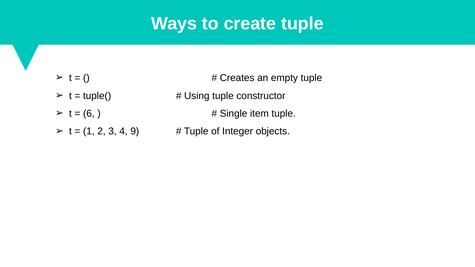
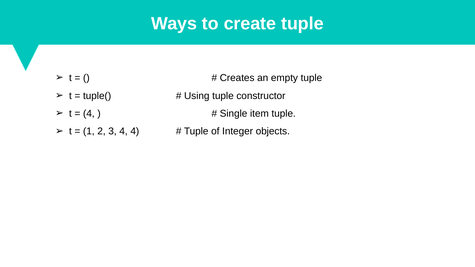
6 at (89, 114): 6 -> 4
4 9: 9 -> 4
